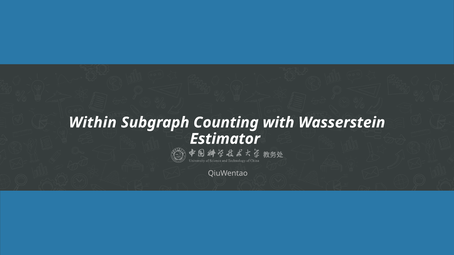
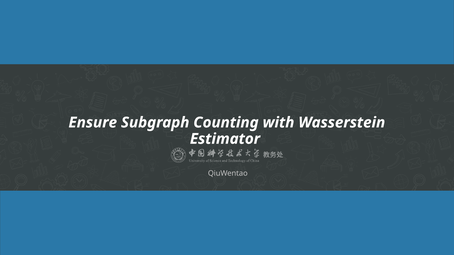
Within: Within -> Ensure
